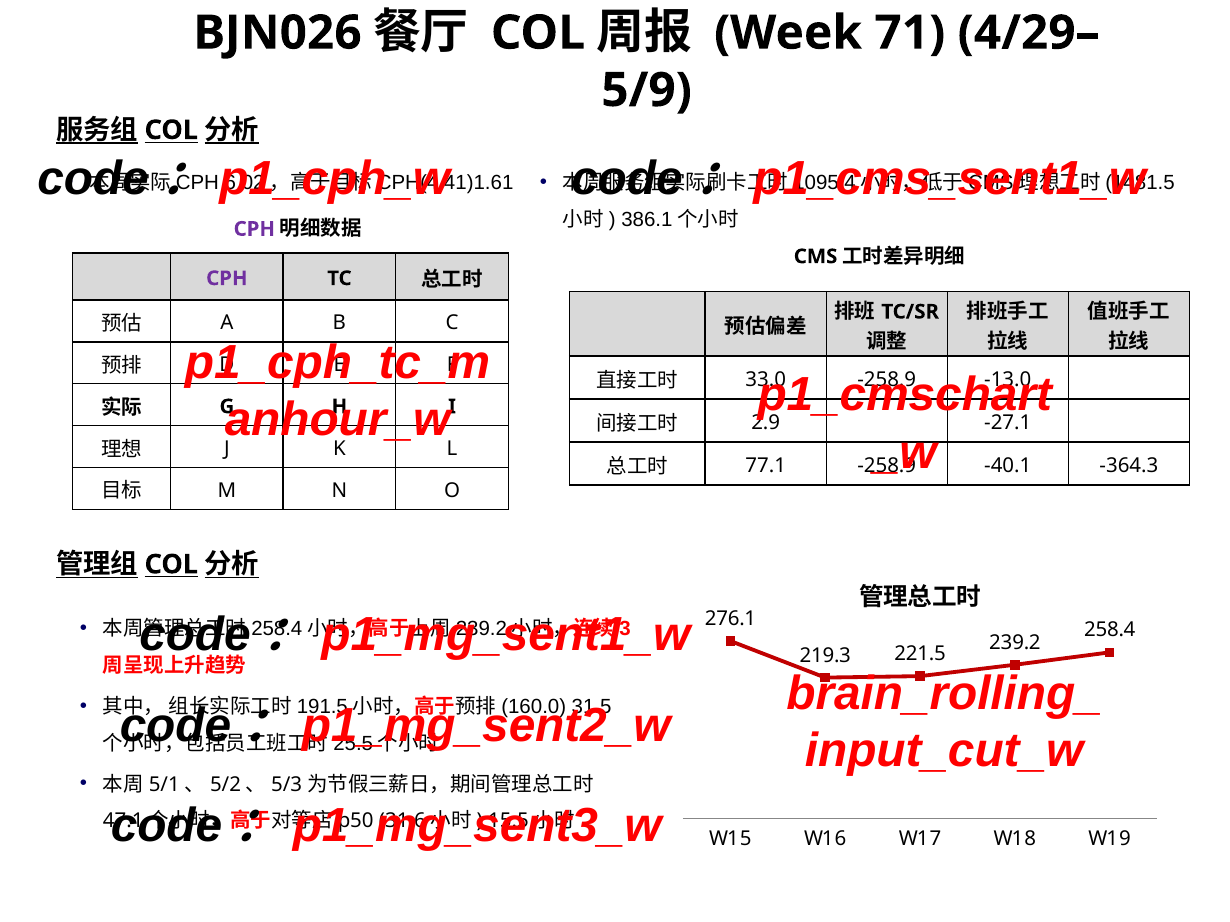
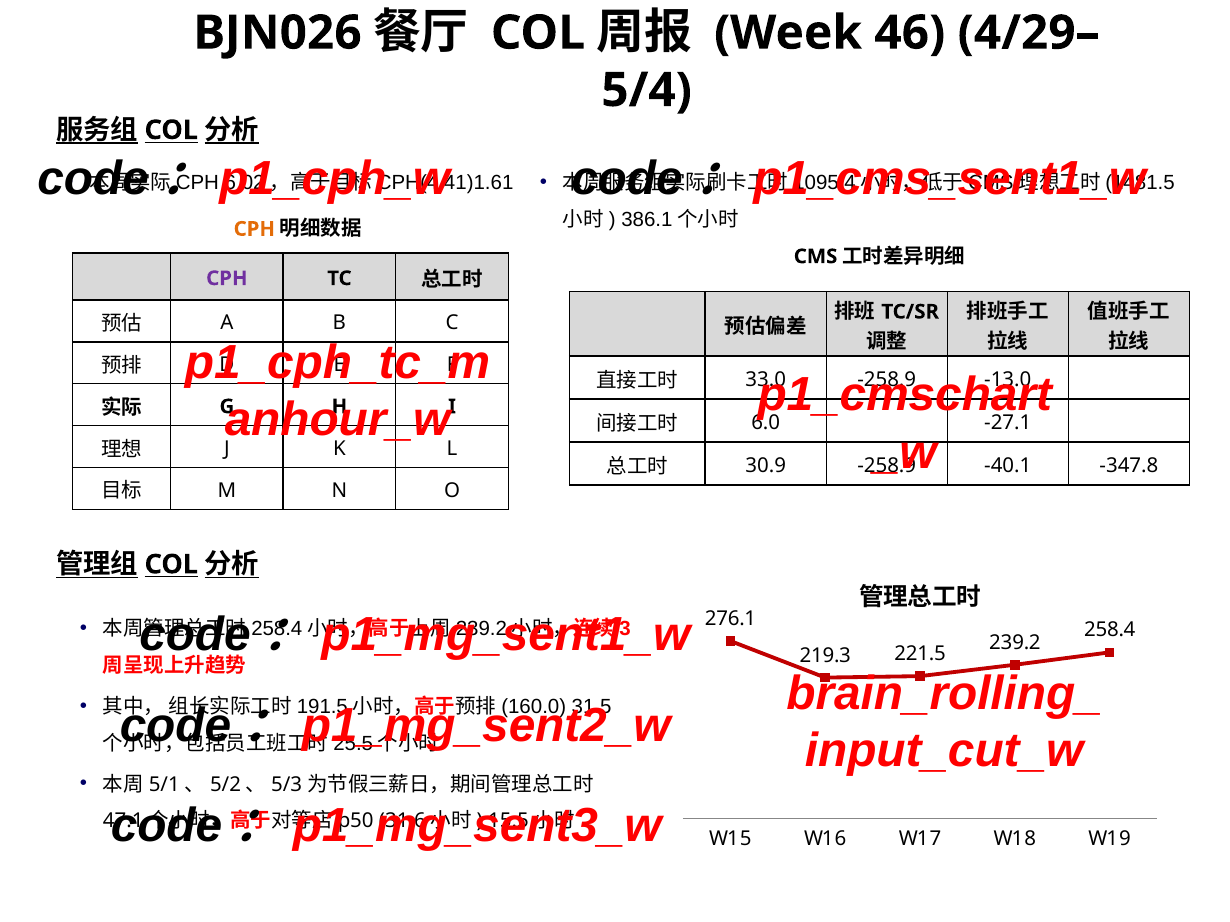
71: 71 -> 46
5/9: 5/9 -> 5/4
CPH at (254, 229) colour: purple -> orange
2.9: 2.9 -> 6.0
77.1: 77.1 -> 30.9
-364.3: -364.3 -> -347.8
